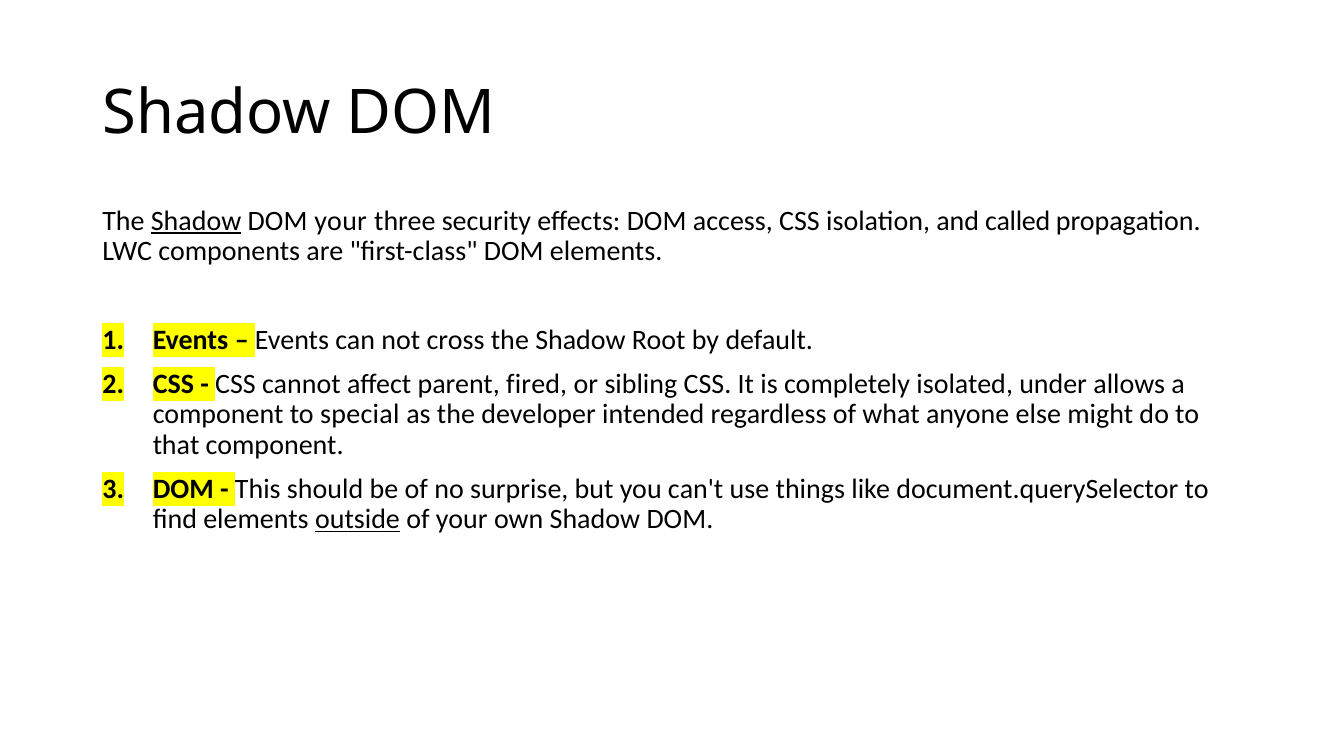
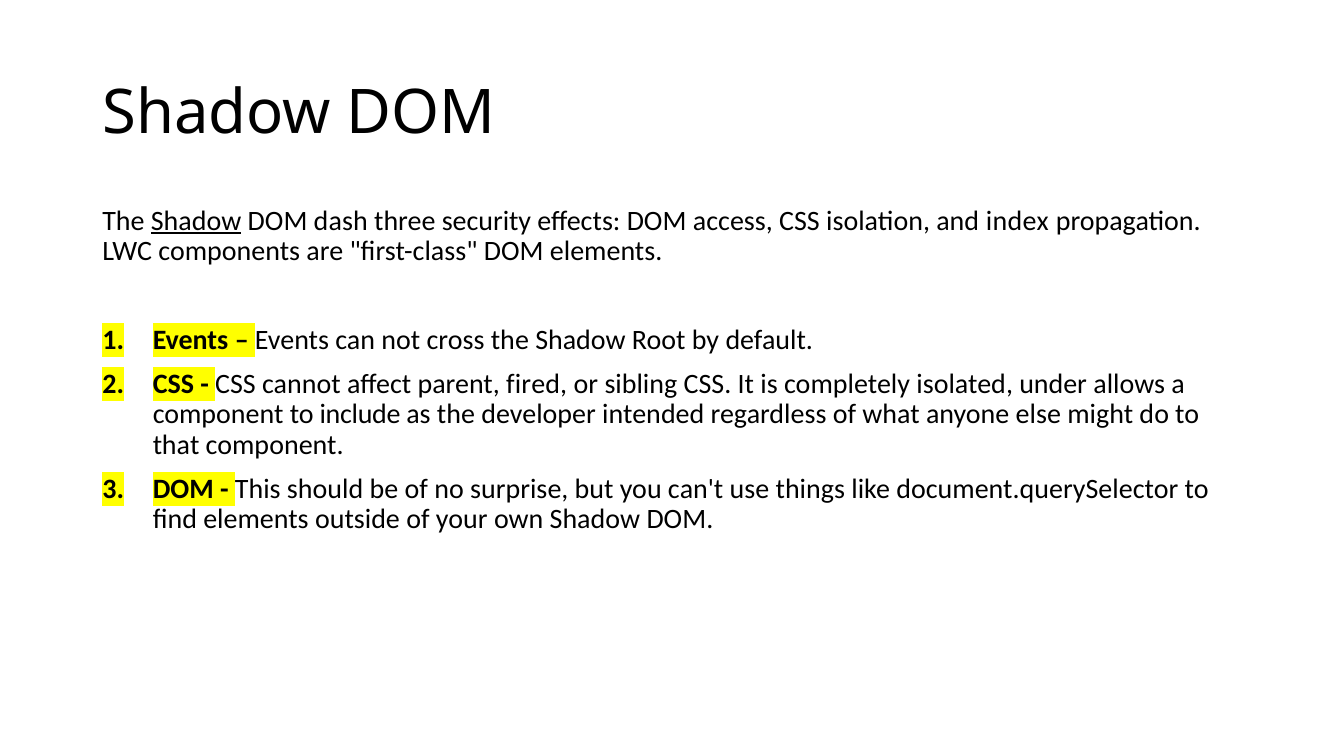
DOM your: your -> dash
called: called -> index
special: special -> include
outside underline: present -> none
